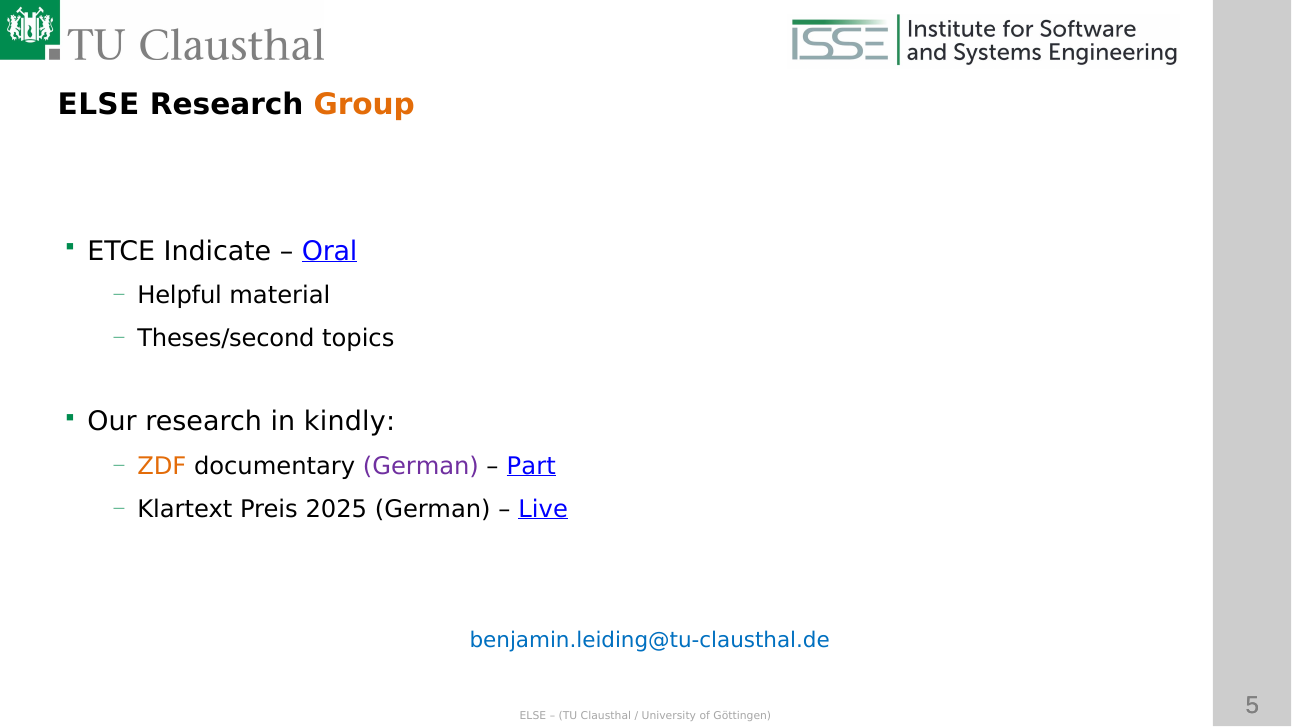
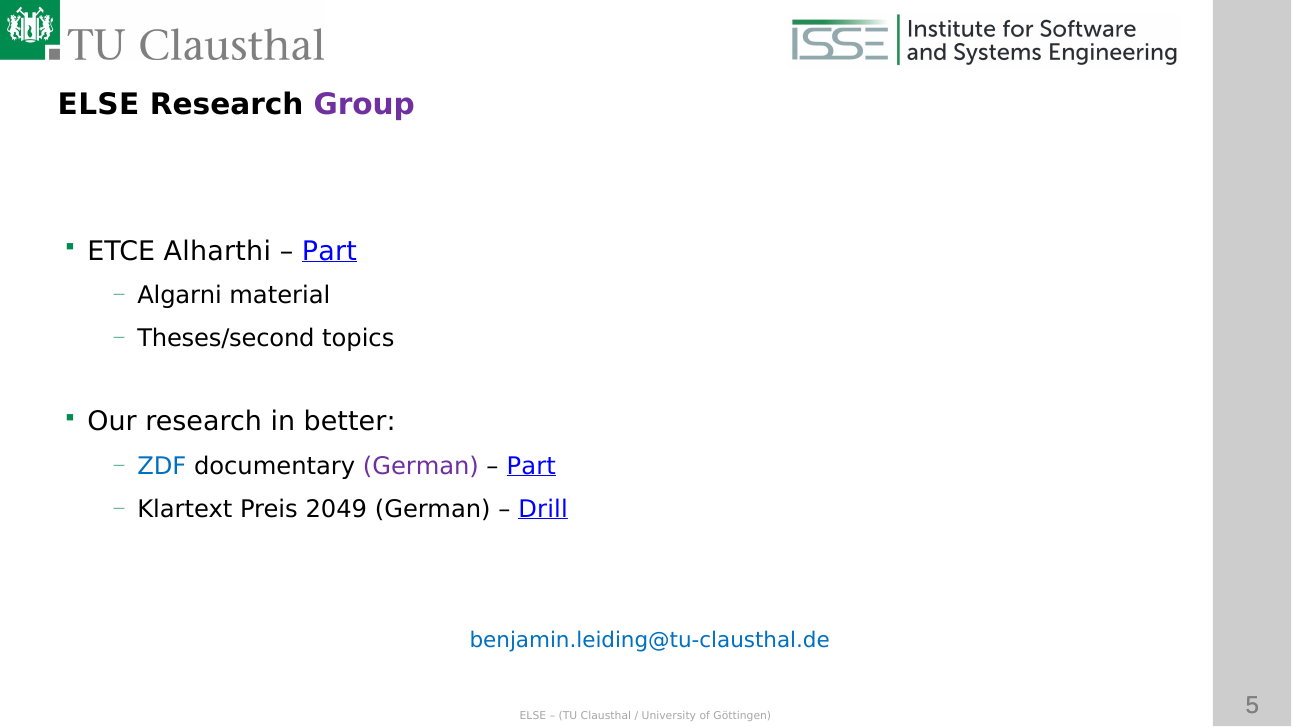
Group colour: orange -> purple
Indicate: Indicate -> Alharthi
Oral at (330, 251): Oral -> Part
Helpful: Helpful -> Algarni
kindly: kindly -> better
ZDF colour: orange -> blue
2025: 2025 -> 2049
Live at (543, 509): Live -> Drill
